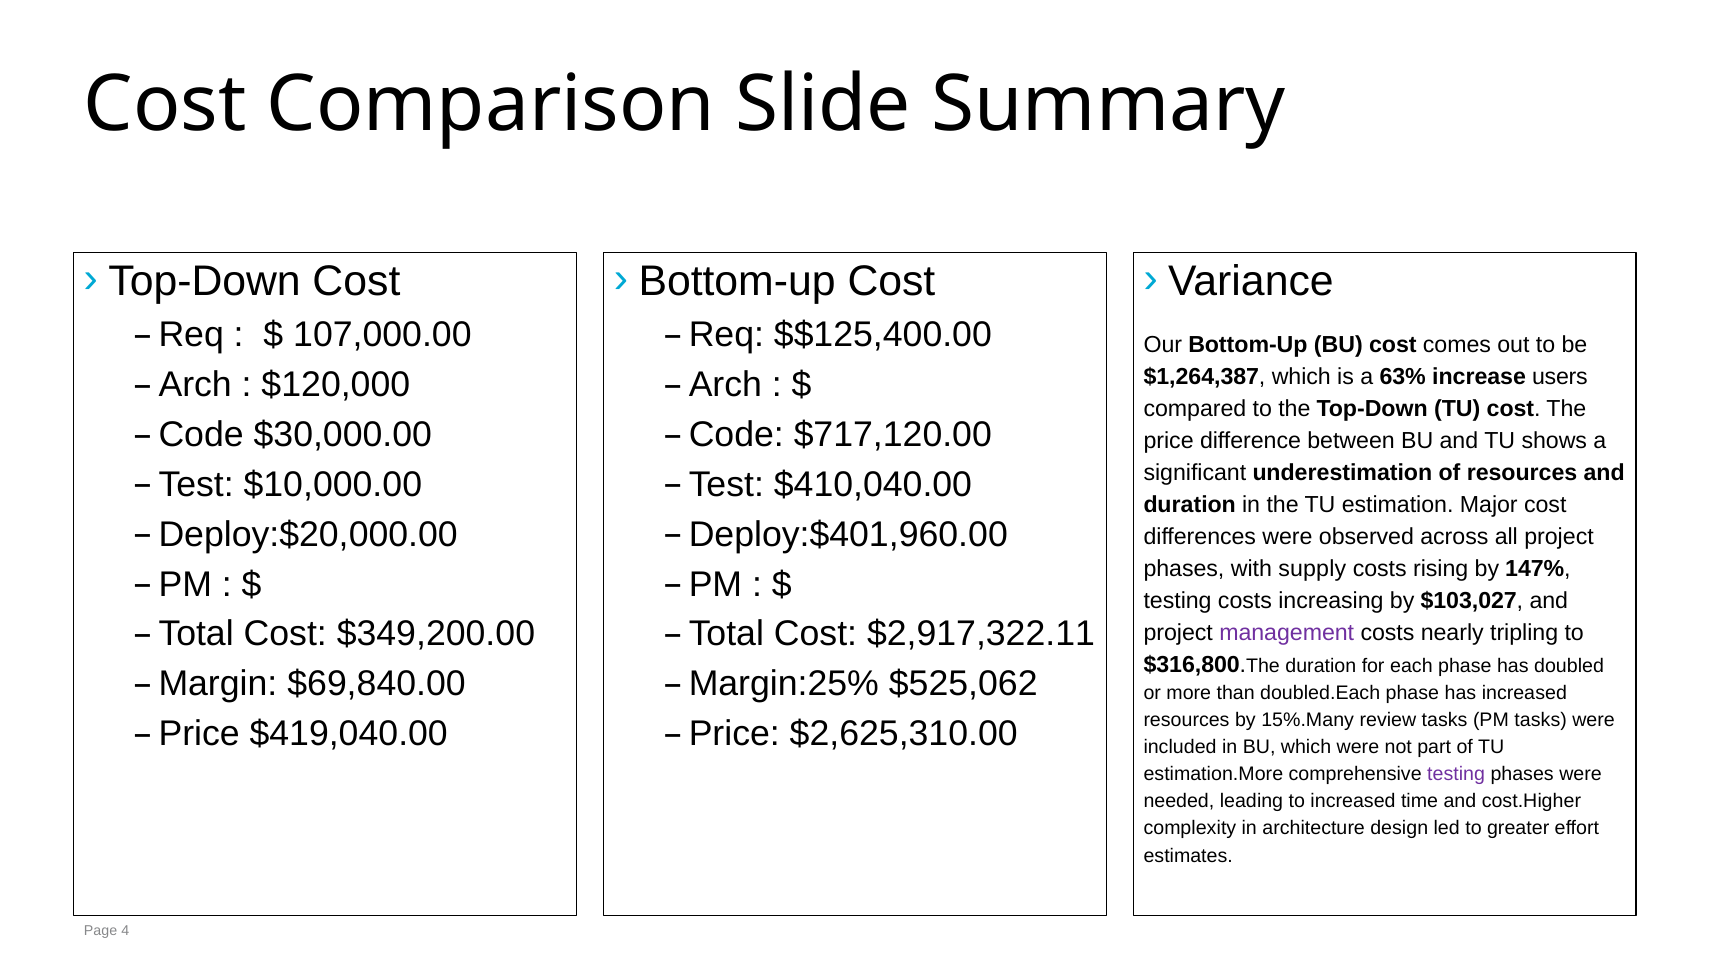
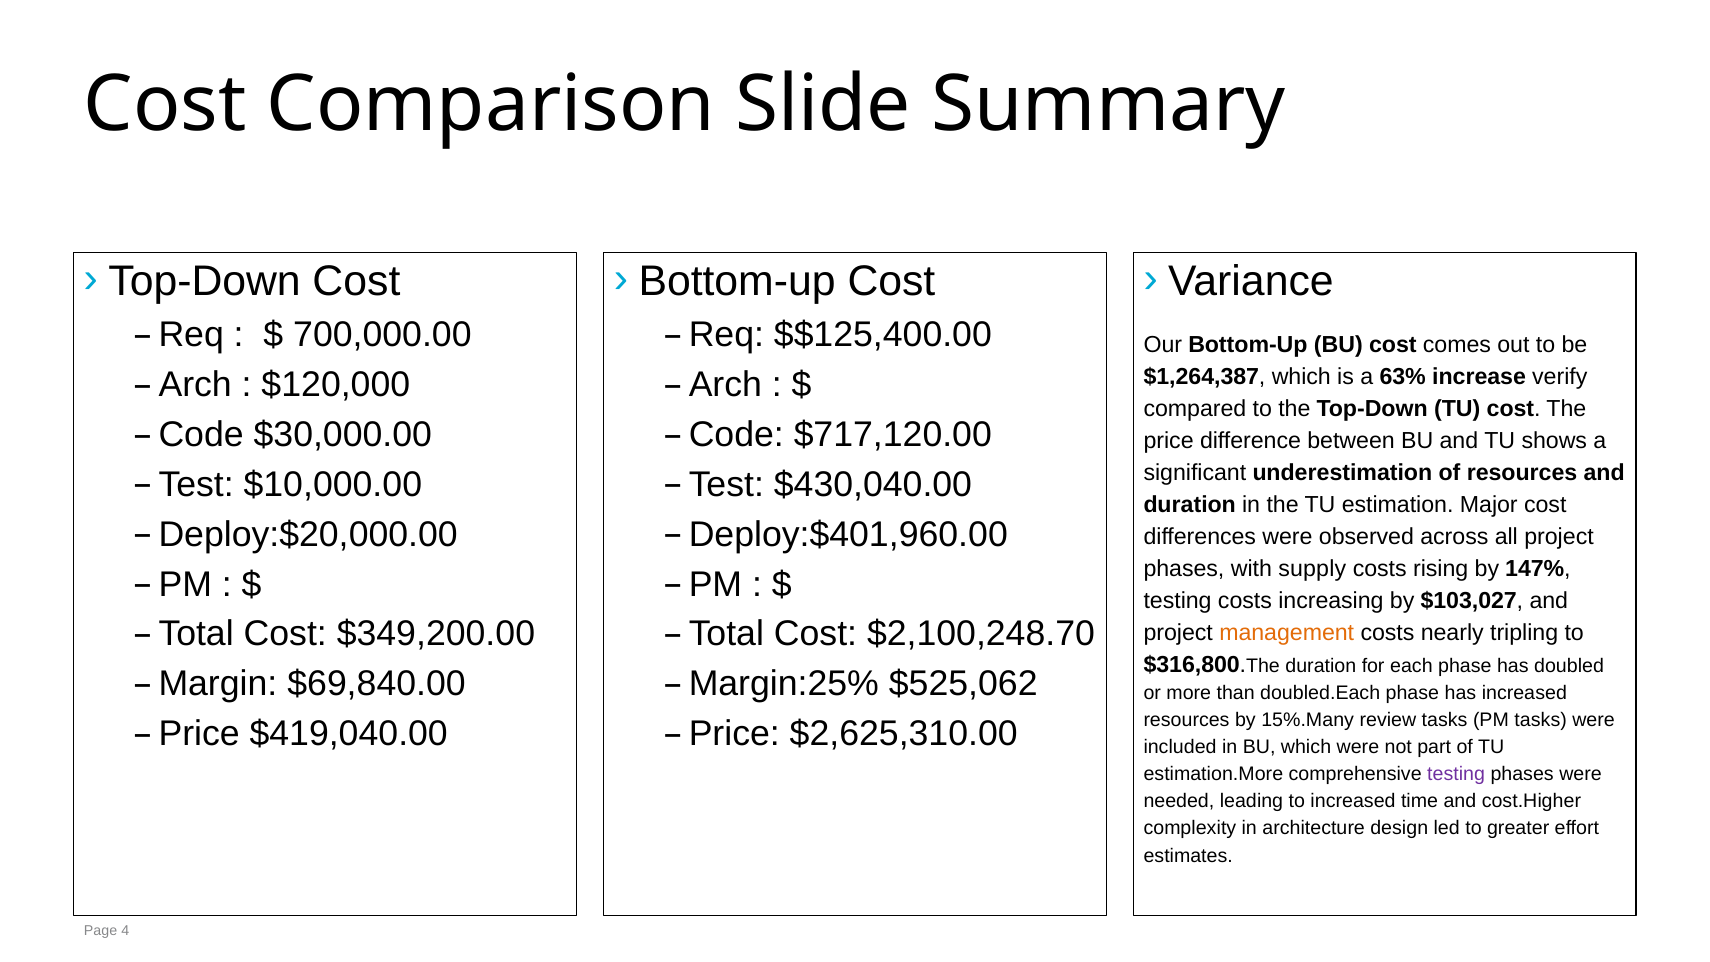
107,000.00: 107,000.00 -> 700,000.00
users: users -> verify
$410,040.00: $410,040.00 -> $430,040.00
management colour: purple -> orange
$2,917,322.11: $2,917,322.11 -> $2,100,248.70
